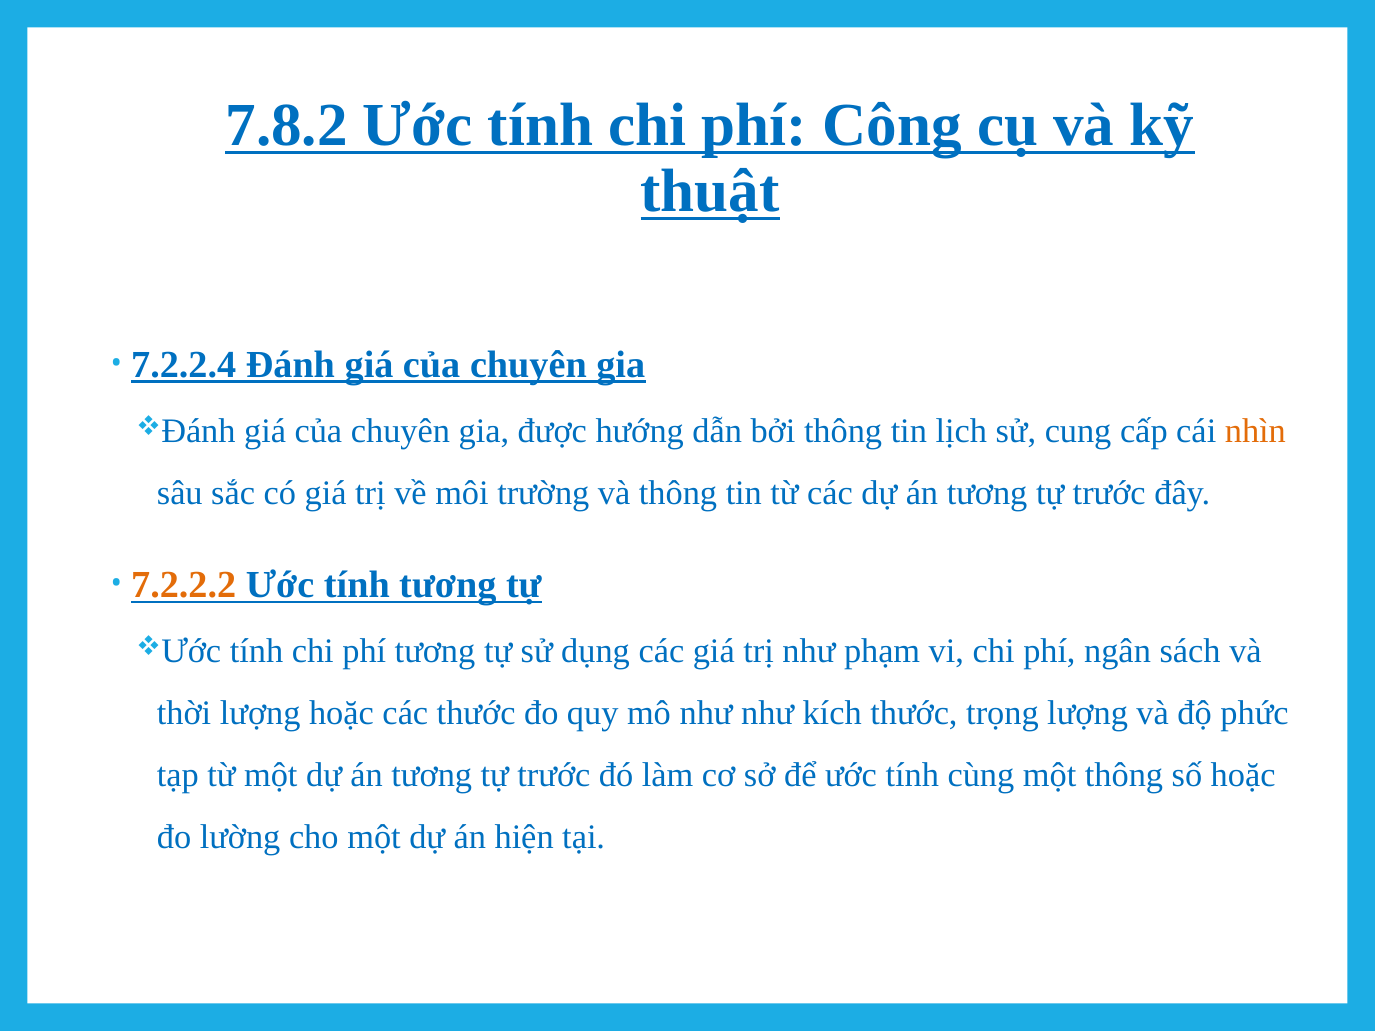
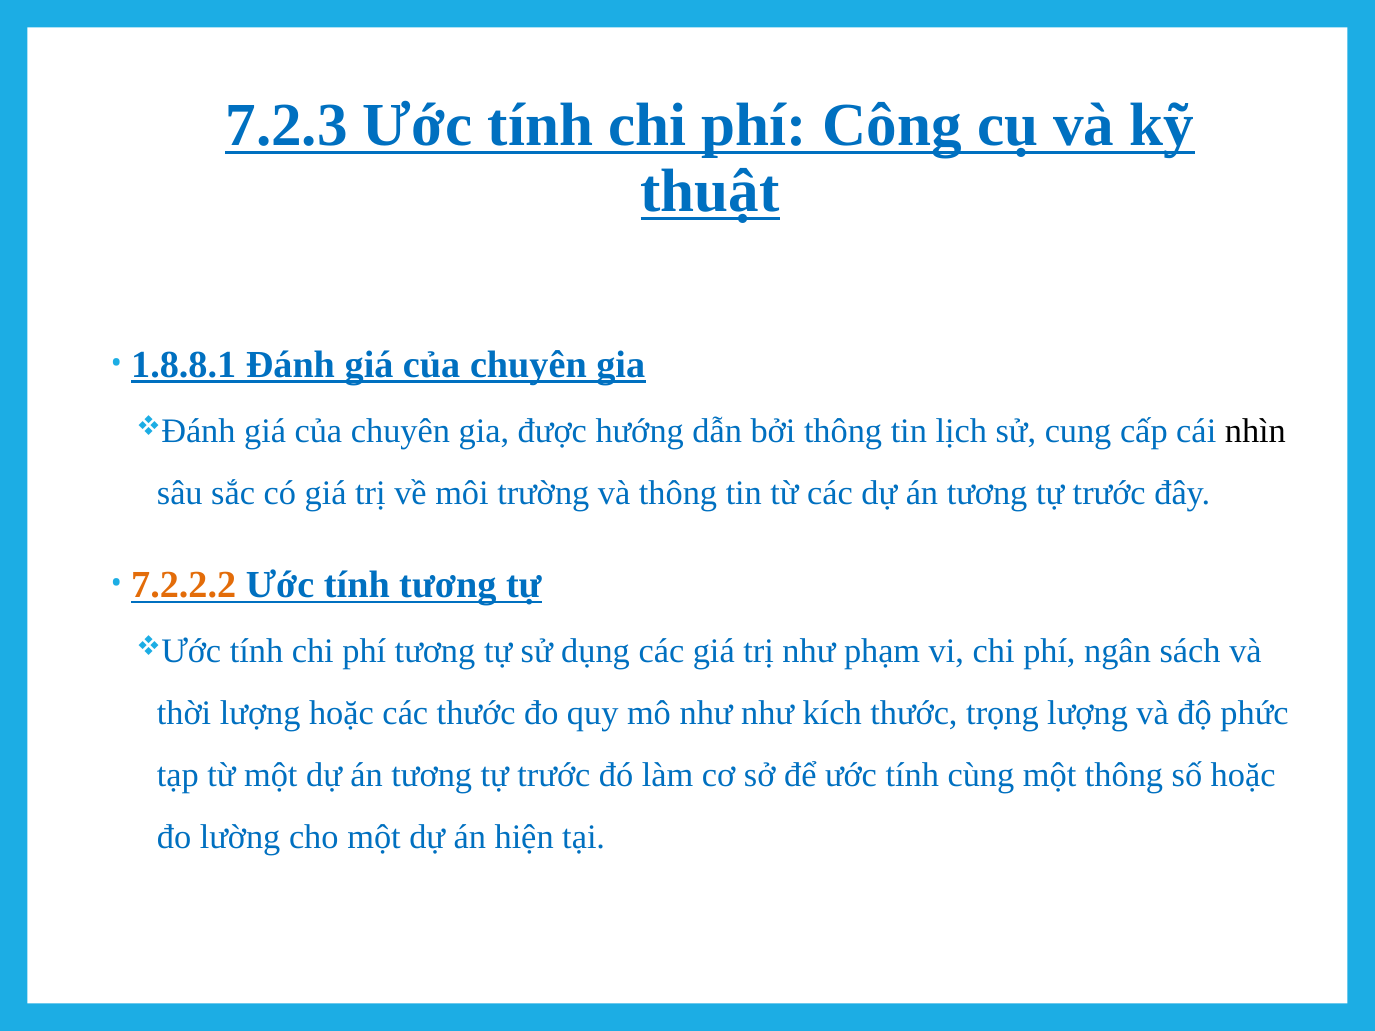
7.8.2: 7.8.2 -> 7.2.3
7.2.2.4: 7.2.2.4 -> 1.8.8.1
nhìn colour: orange -> black
